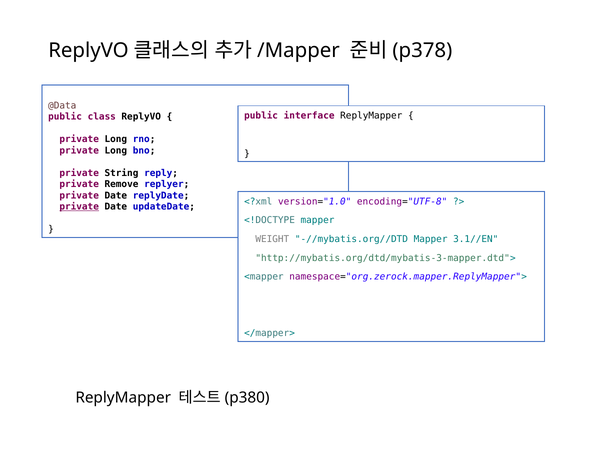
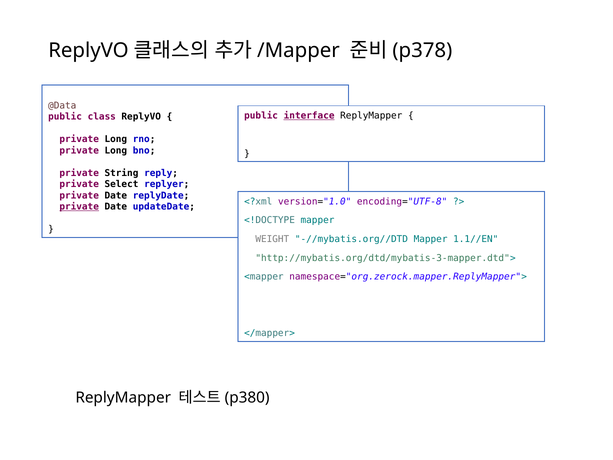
interface underline: none -> present
Remove: Remove -> Select
3.1//EN: 3.1//EN -> 1.1//EN
